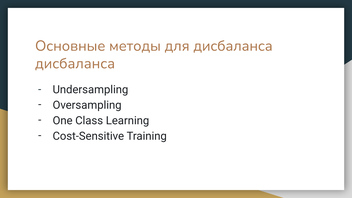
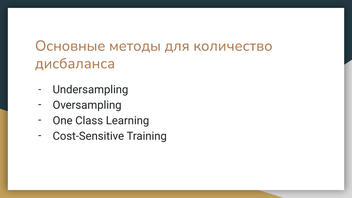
для дисбаланса: дисбаланса -> количество
